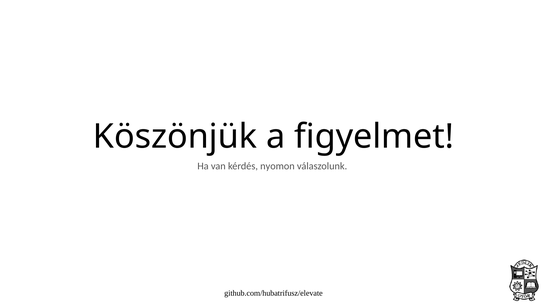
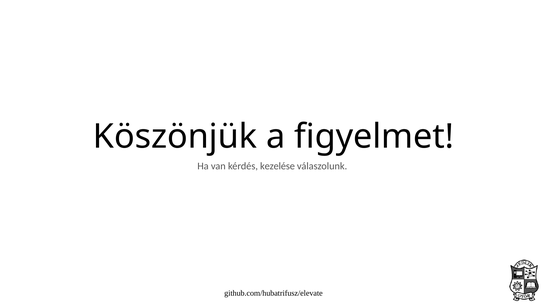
nyomon: nyomon -> kezelése
